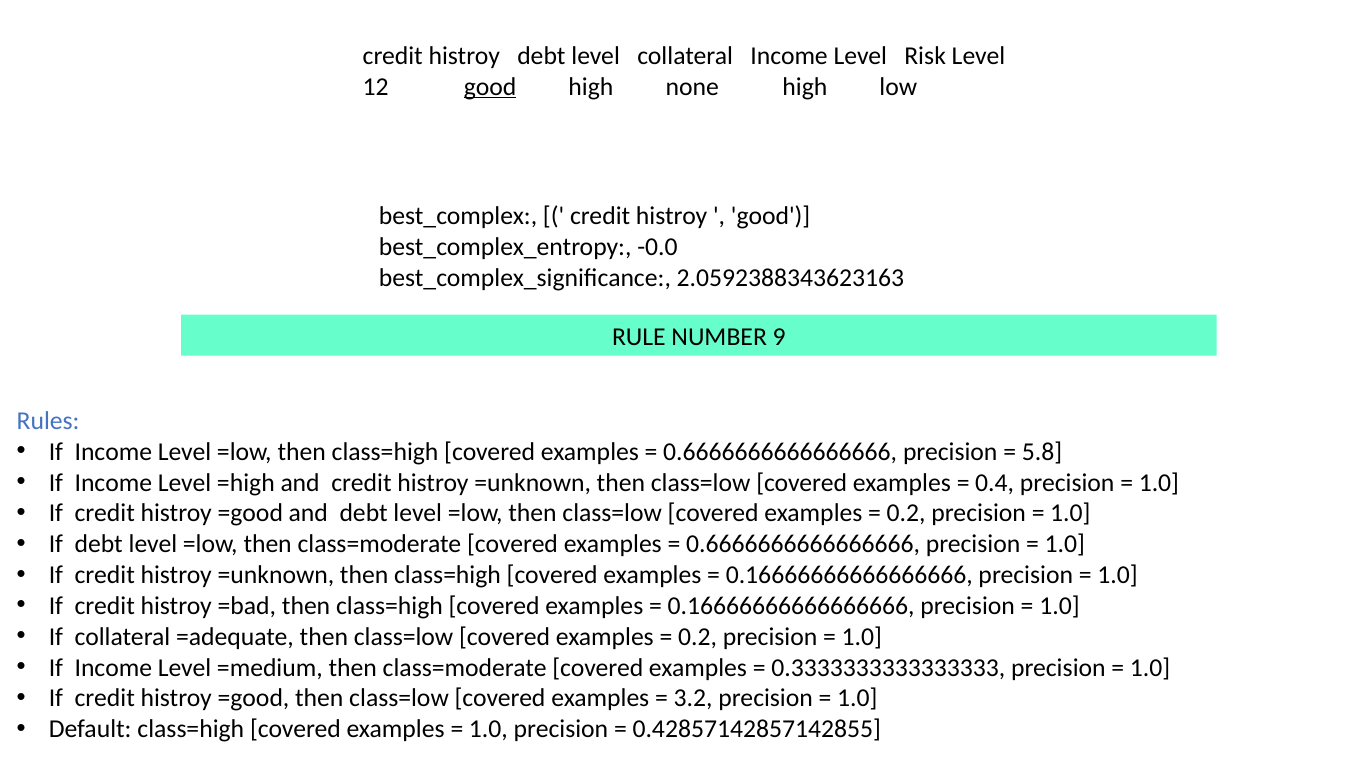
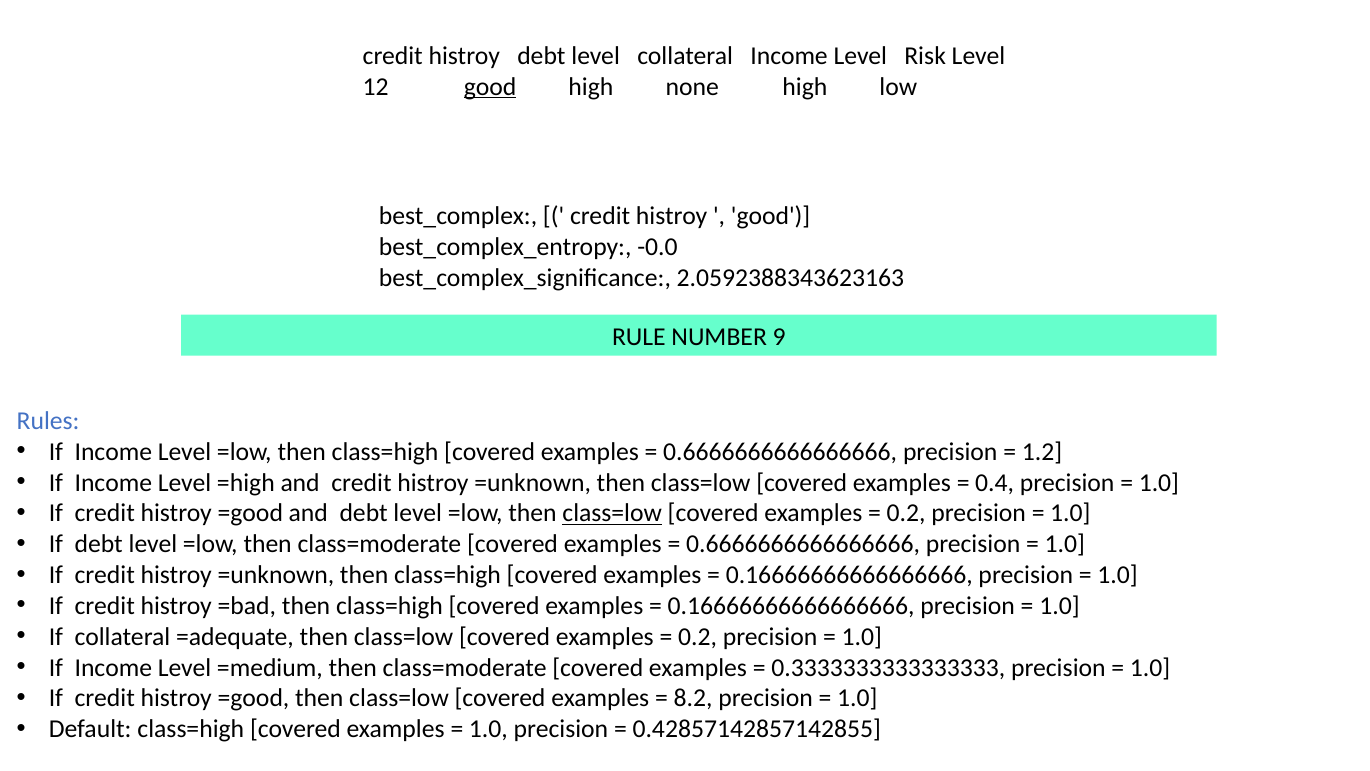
5.8: 5.8 -> 1.2
class=low at (612, 513) underline: none -> present
3.2: 3.2 -> 8.2
